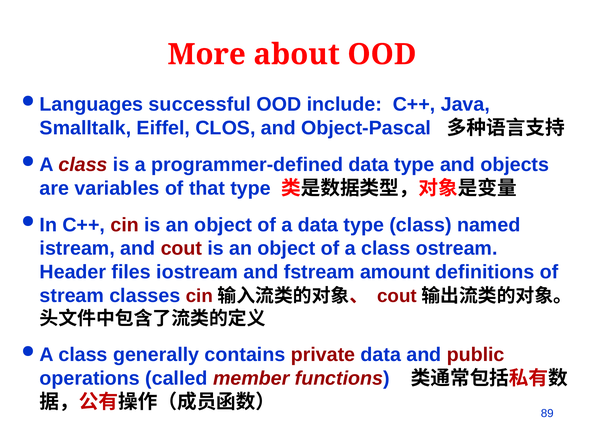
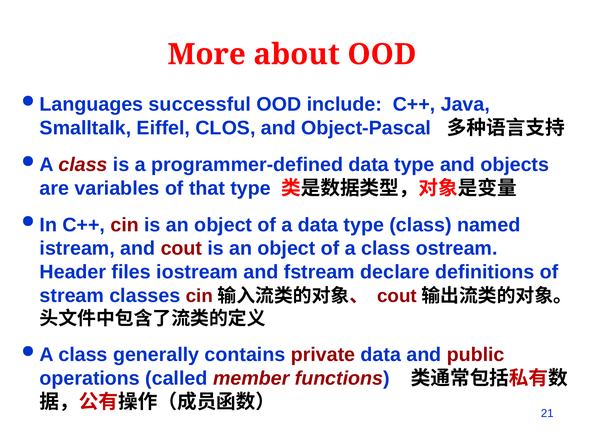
amount: amount -> declare
89: 89 -> 21
